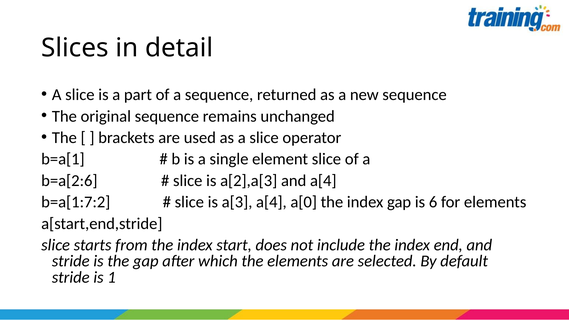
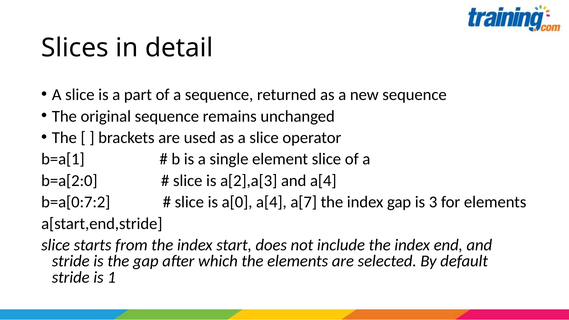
b=a[2:6: b=a[2:6 -> b=a[2:0
b=a[1:7:2: b=a[1:7:2 -> b=a[0:7:2
a[3: a[3 -> a[0
a[0: a[0 -> a[7
6: 6 -> 3
